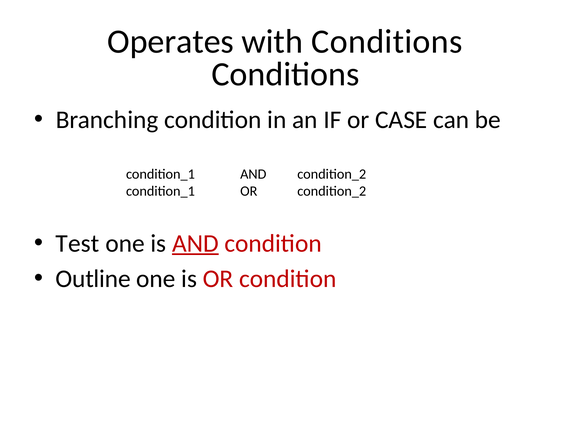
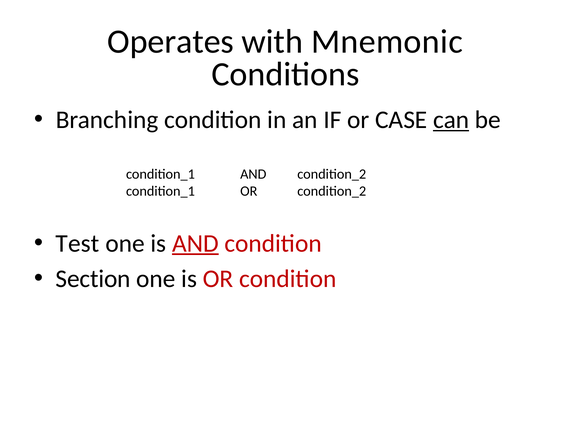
with Conditions: Conditions -> Mnemonic
can underline: none -> present
Outline: Outline -> Section
